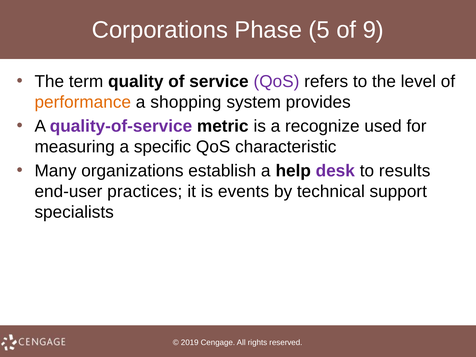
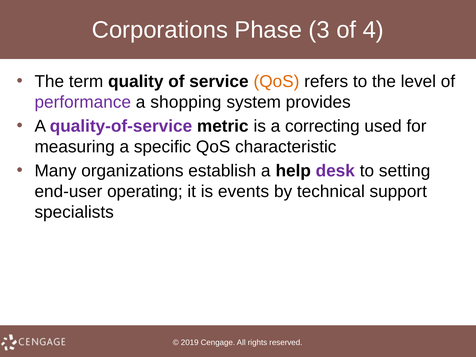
5: 5 -> 3
9: 9 -> 4
QoS at (276, 81) colour: purple -> orange
performance colour: orange -> purple
recognize: recognize -> correcting
results: results -> setting
practices: practices -> operating
